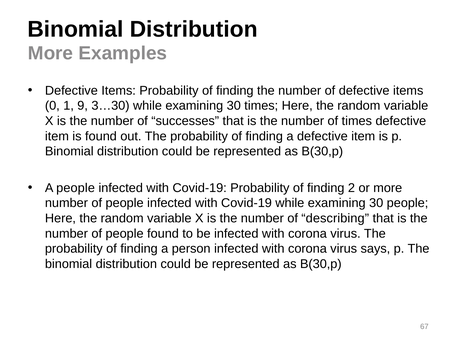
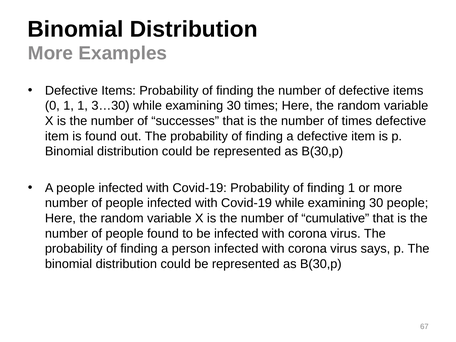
1 9: 9 -> 1
finding 2: 2 -> 1
describing: describing -> cumulative
